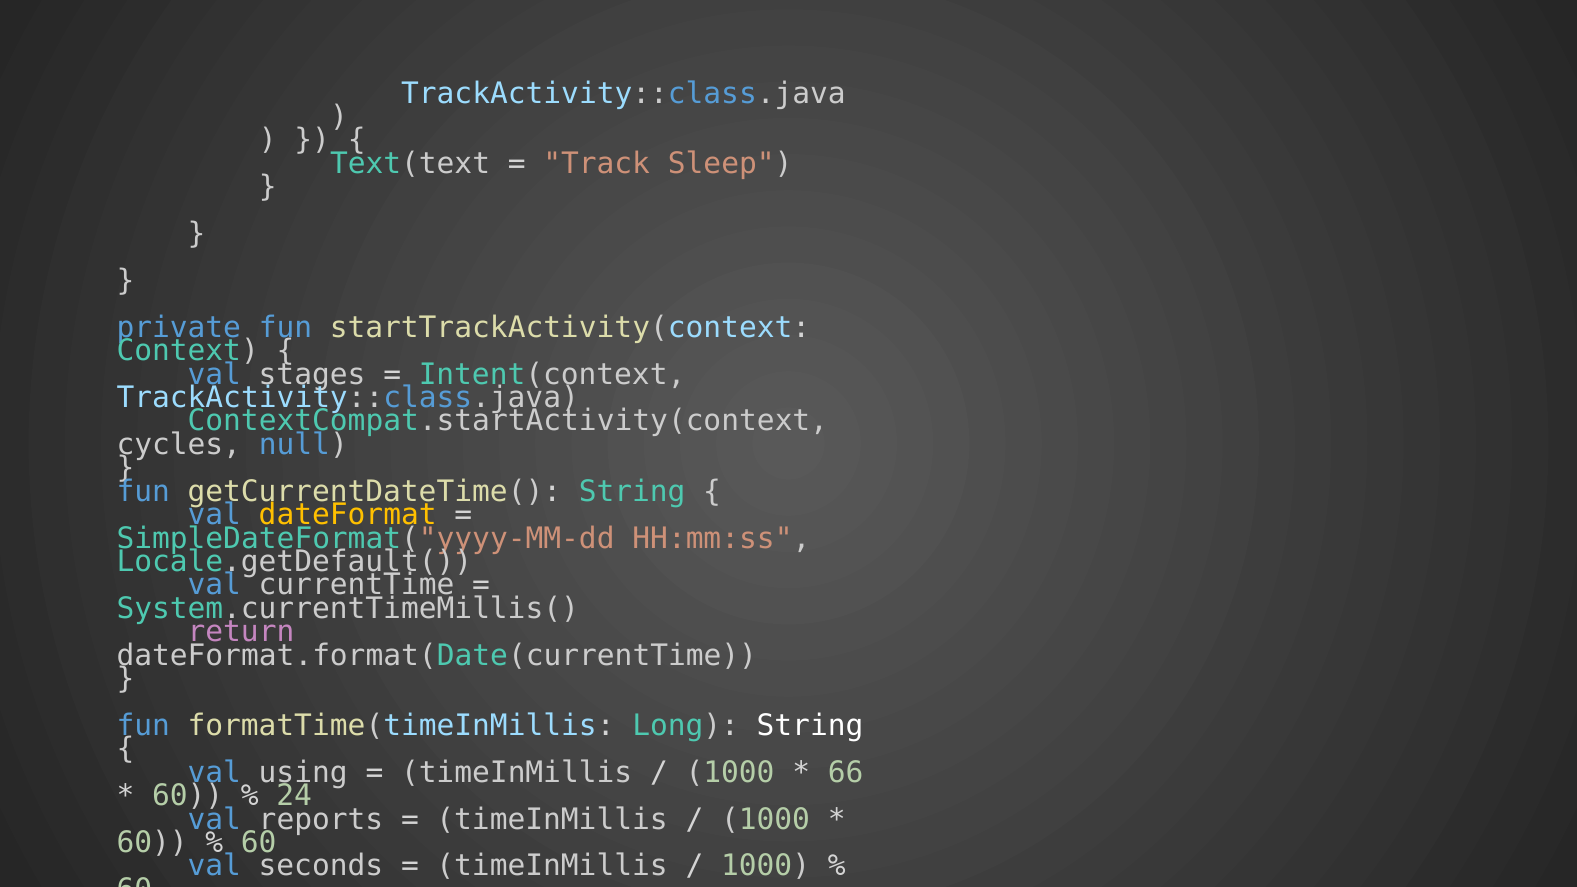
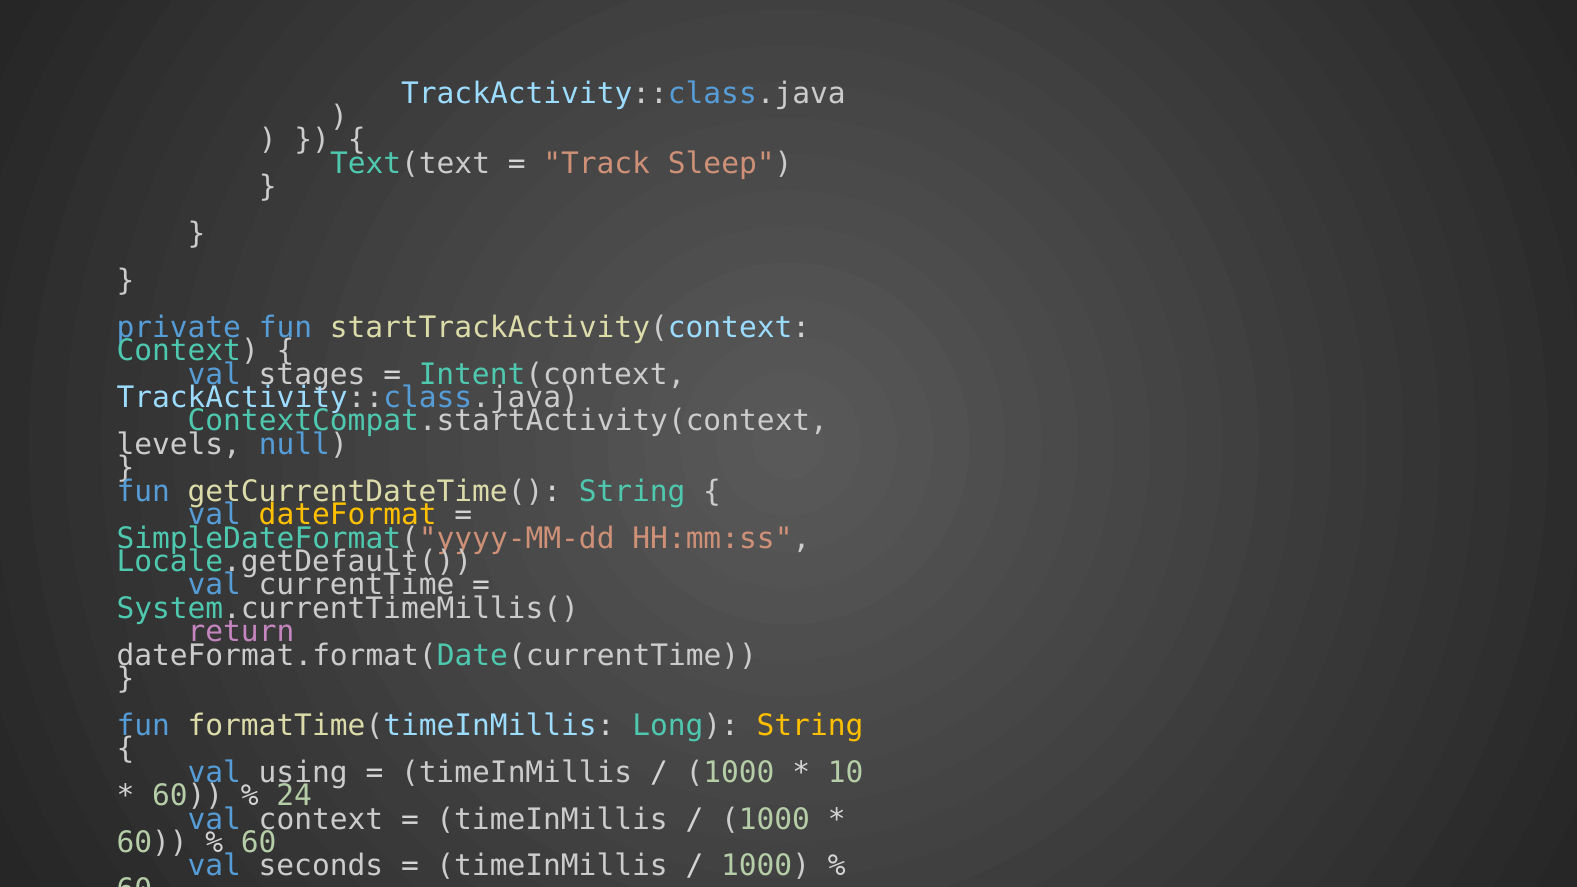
cycles: cycles -> levels
String at (810, 726) colour: white -> yellow
66: 66 -> 10
val reports: reports -> context
